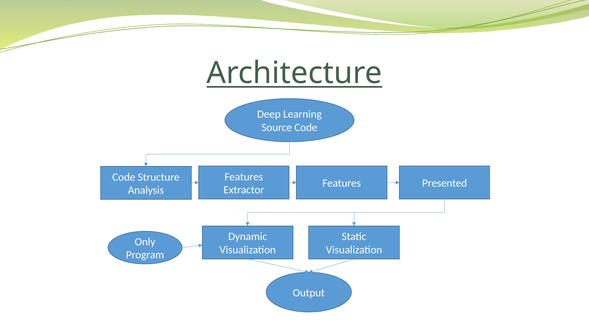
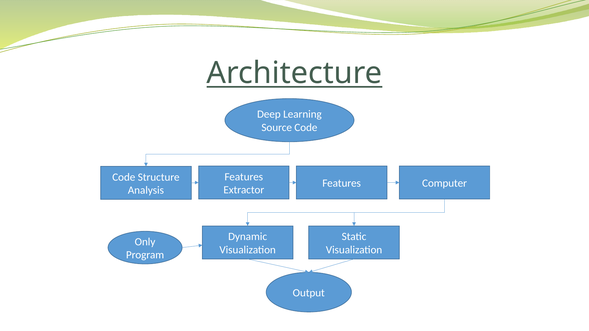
Presented: Presented -> Computer
